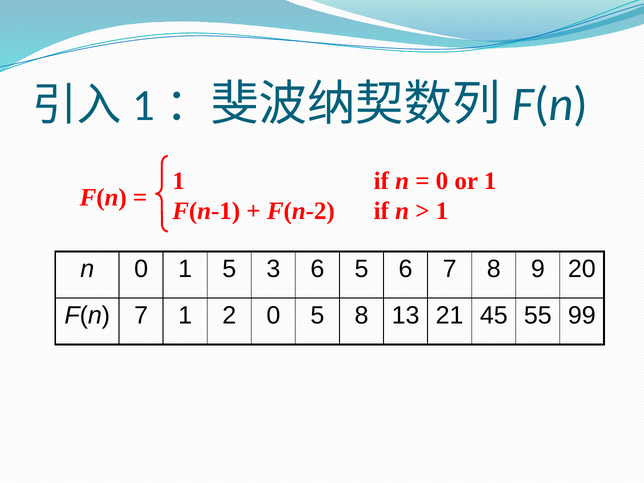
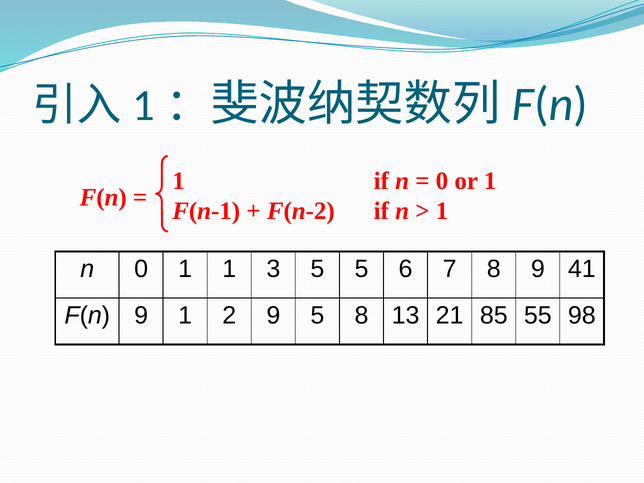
1 5: 5 -> 1
3 6: 6 -> 5
20: 20 -> 41
F(n 7: 7 -> 9
2 0: 0 -> 9
45: 45 -> 85
99: 99 -> 98
